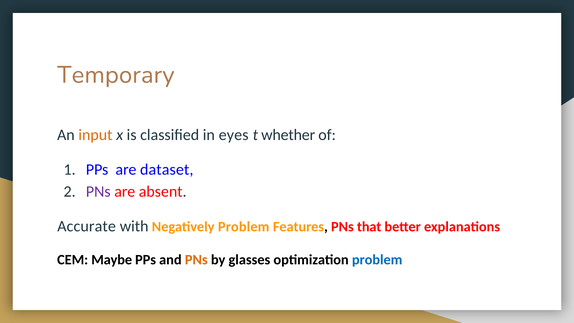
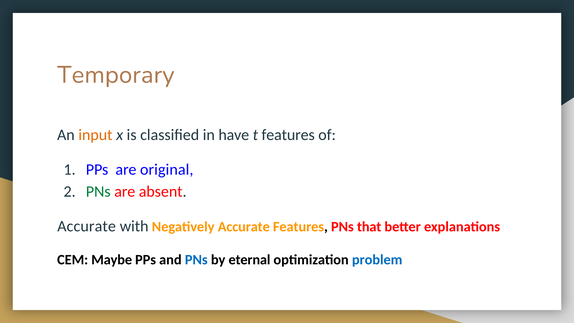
eyes: eyes -> have
t whether: whether -> features
dataset: dataset -> original
PNs at (98, 191) colour: purple -> green
Negatively Problem: Problem -> Accurate
PNs at (196, 260) colour: orange -> blue
glasses: glasses -> eternal
